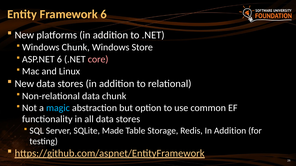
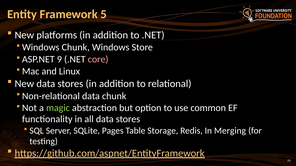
Framework 6: 6 -> 5
ASP.NET 6: 6 -> 9
magic colour: light blue -> light green
Made: Made -> Pages
Redis In Addition: Addition -> Merging
